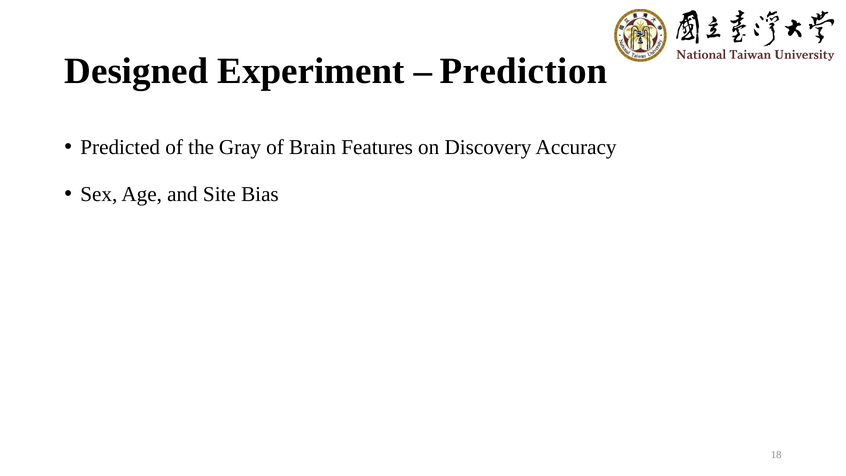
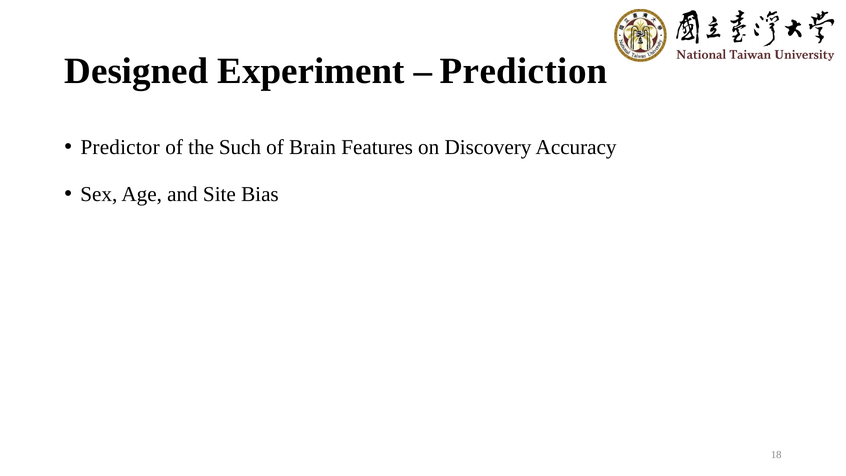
Predicted: Predicted -> Predictor
Gray: Gray -> Such
